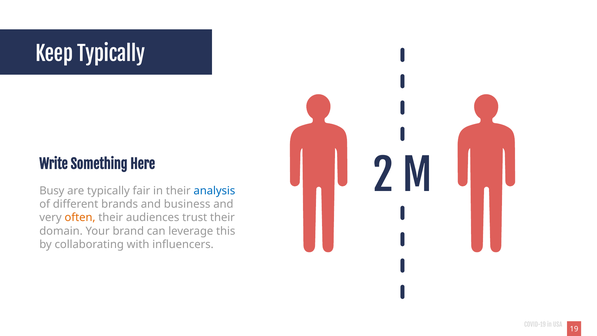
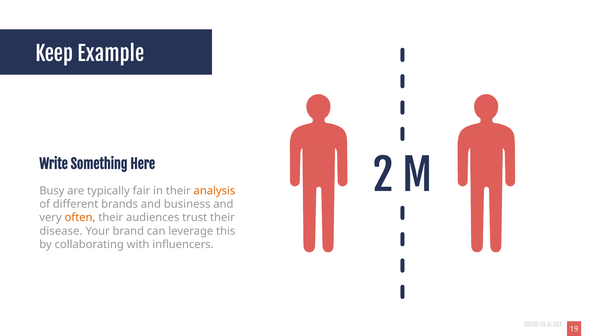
Keep Typically: Typically -> Example
analysis colour: blue -> orange
domain: domain -> disease
